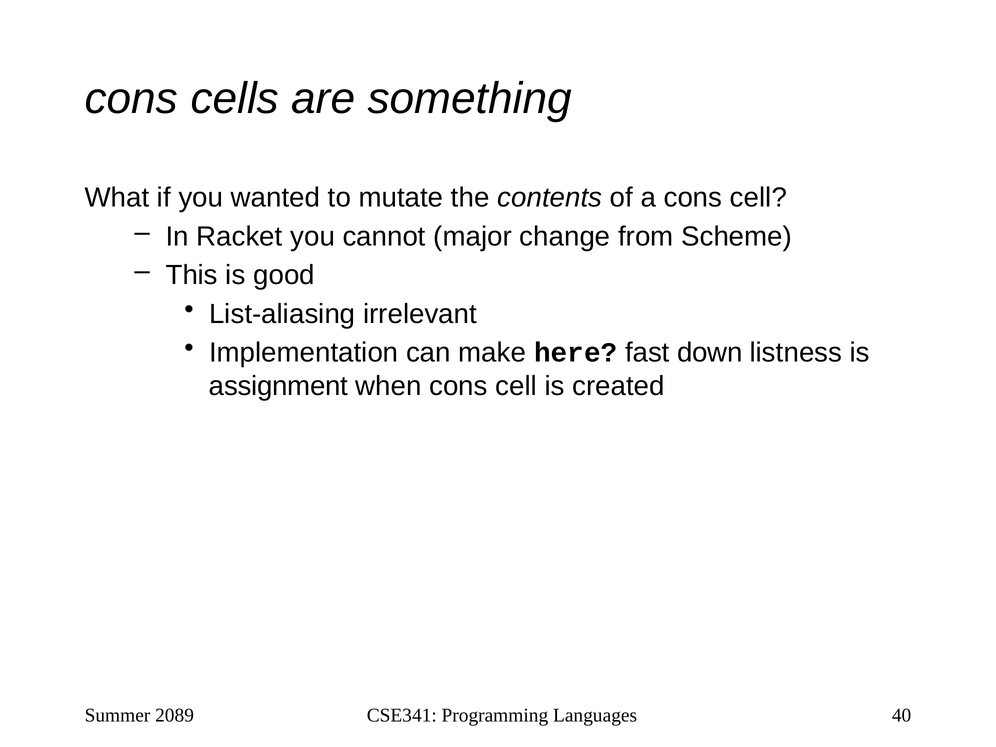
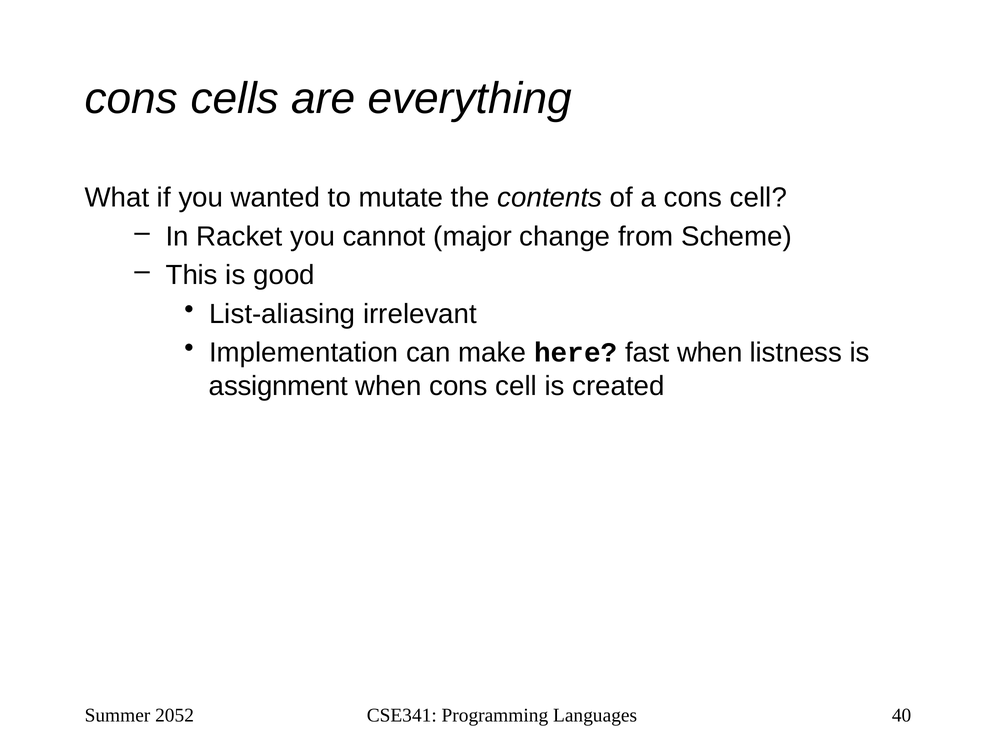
something: something -> everything
fast down: down -> when
2089: 2089 -> 2052
